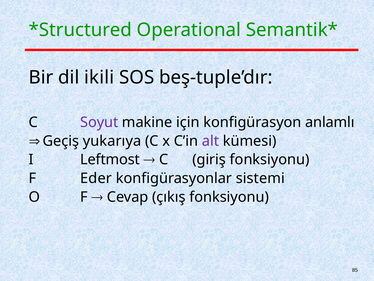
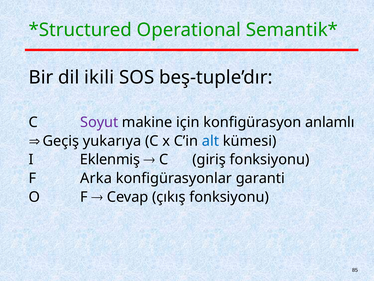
alt colour: purple -> blue
Leftmost: Leftmost -> Eklenmiş
Eder: Eder -> Arka
sistemi: sistemi -> garanti
